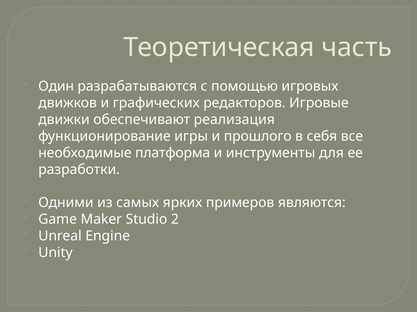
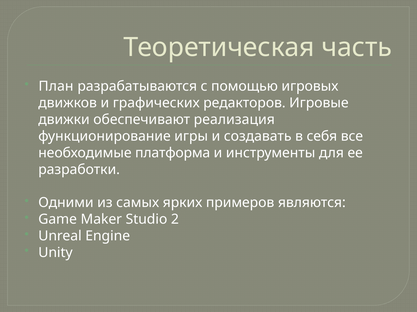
Один: Один -> План
прошлого: прошлого -> создавать
